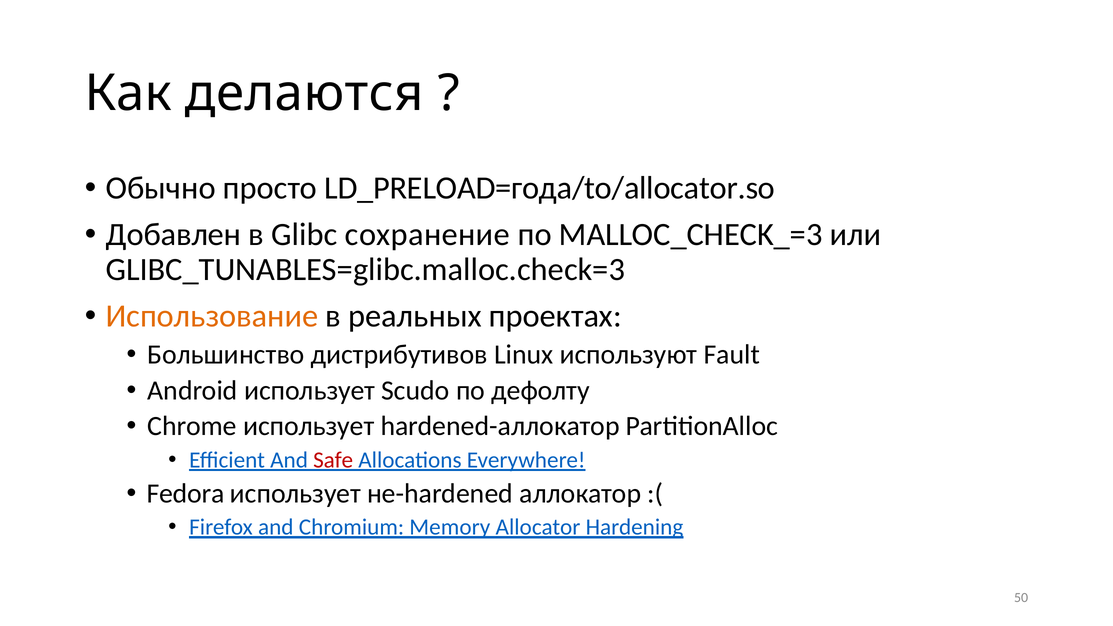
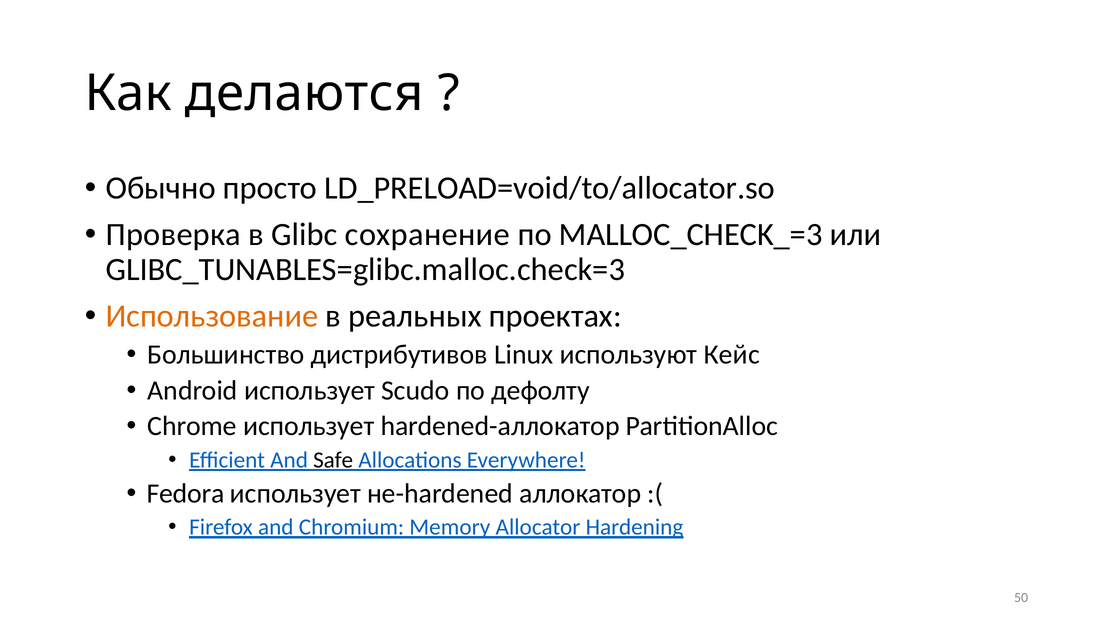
LD_PRELOAD=года/to/allocator.so: LD_PRELOAD=года/to/allocator.so -> LD_PRELOAD=void/to/allocator.so
Добавлен: Добавлен -> Проверка
Fault: Fault -> Кейс
Safe colour: red -> black
